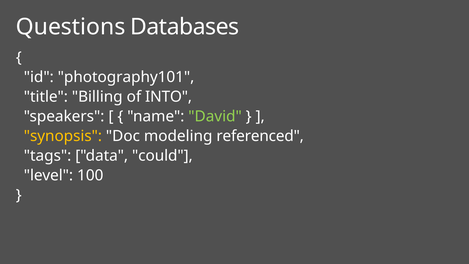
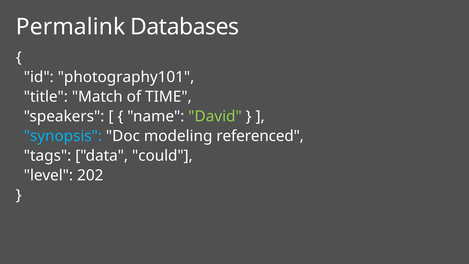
Questions: Questions -> Permalink
Billing: Billing -> Match
INTO: INTO -> TIME
synopsis colour: yellow -> light blue
100: 100 -> 202
